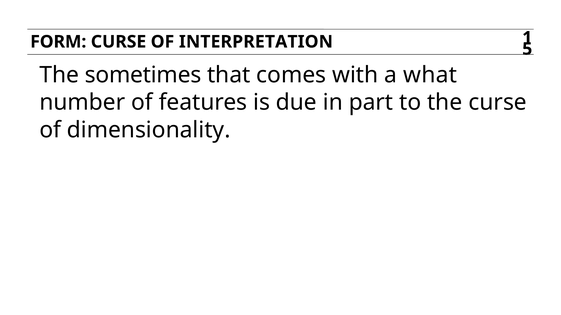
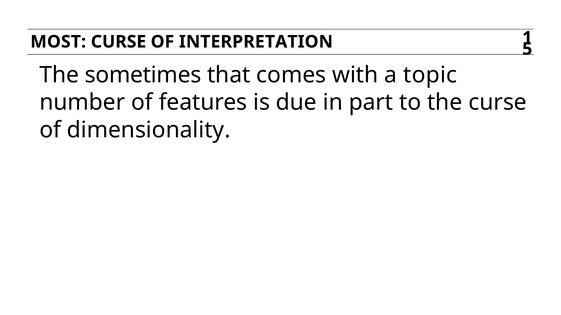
FORM: FORM -> MOST
what: what -> topic
